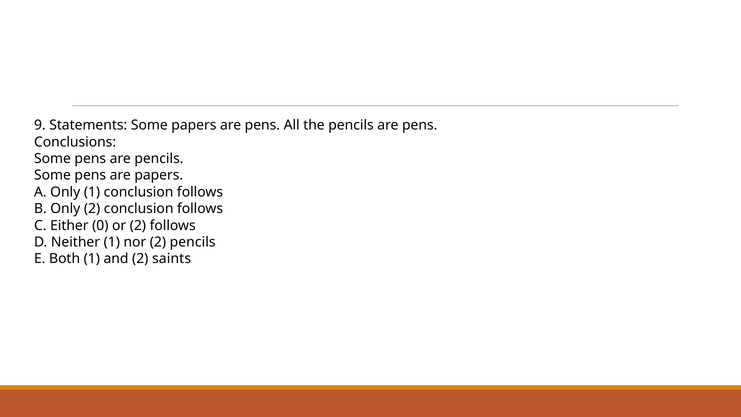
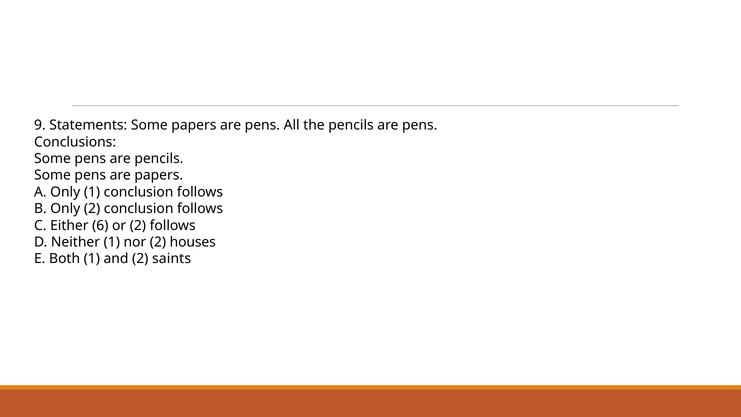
0: 0 -> 6
2 pencils: pencils -> houses
